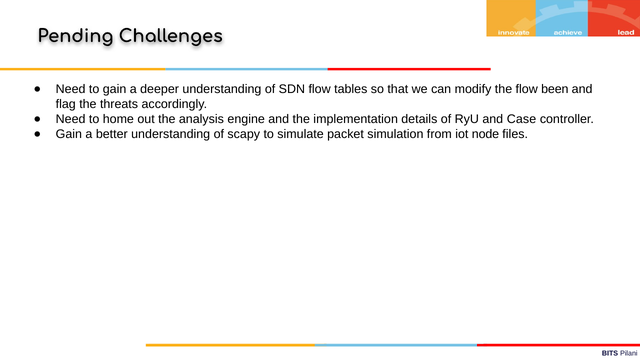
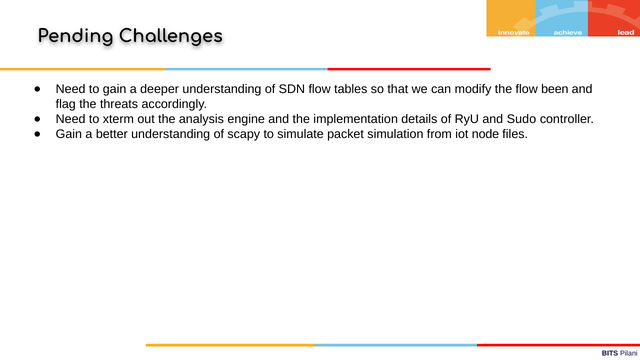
home: home -> xterm
Case: Case -> Sudo
